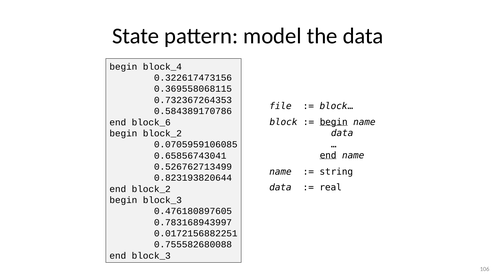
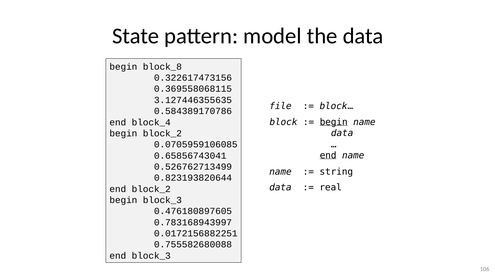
block_4: block_4 -> block_8
0.732367264353: 0.732367264353 -> 3.127446355635
block_6: block_6 -> block_4
